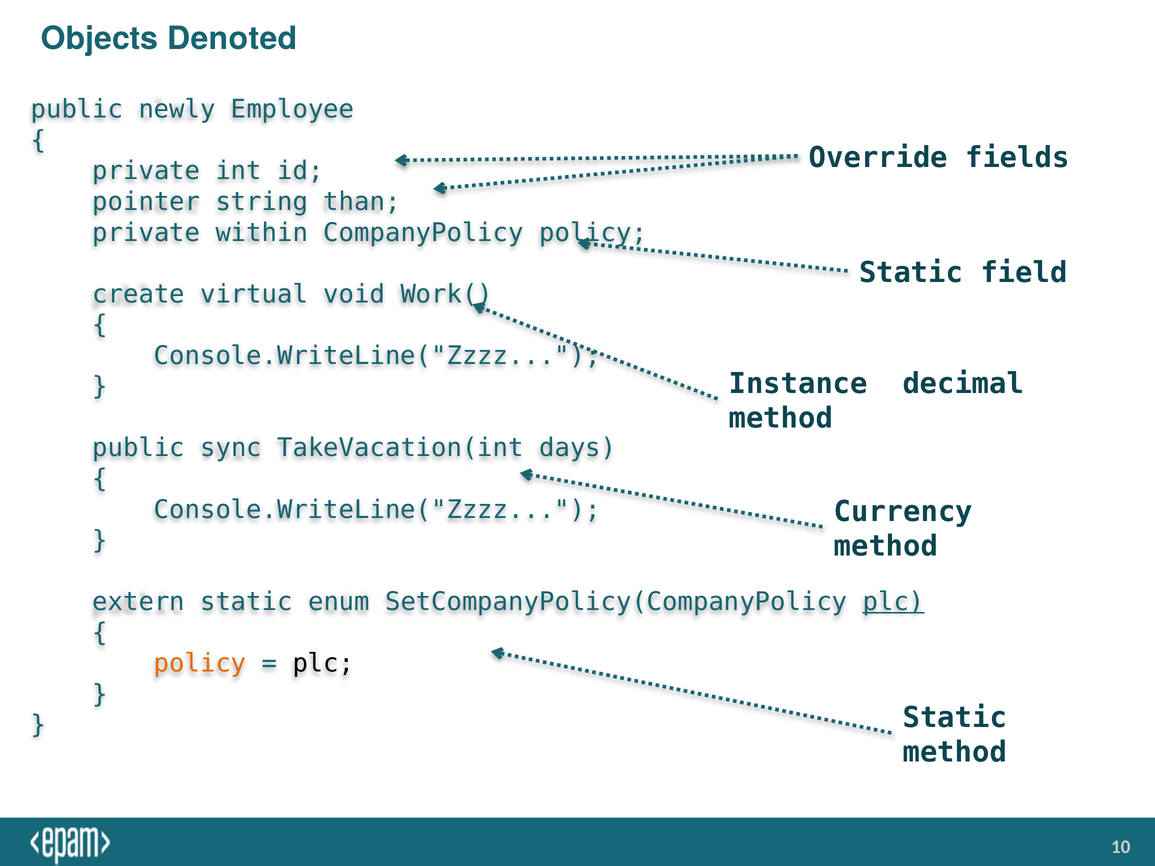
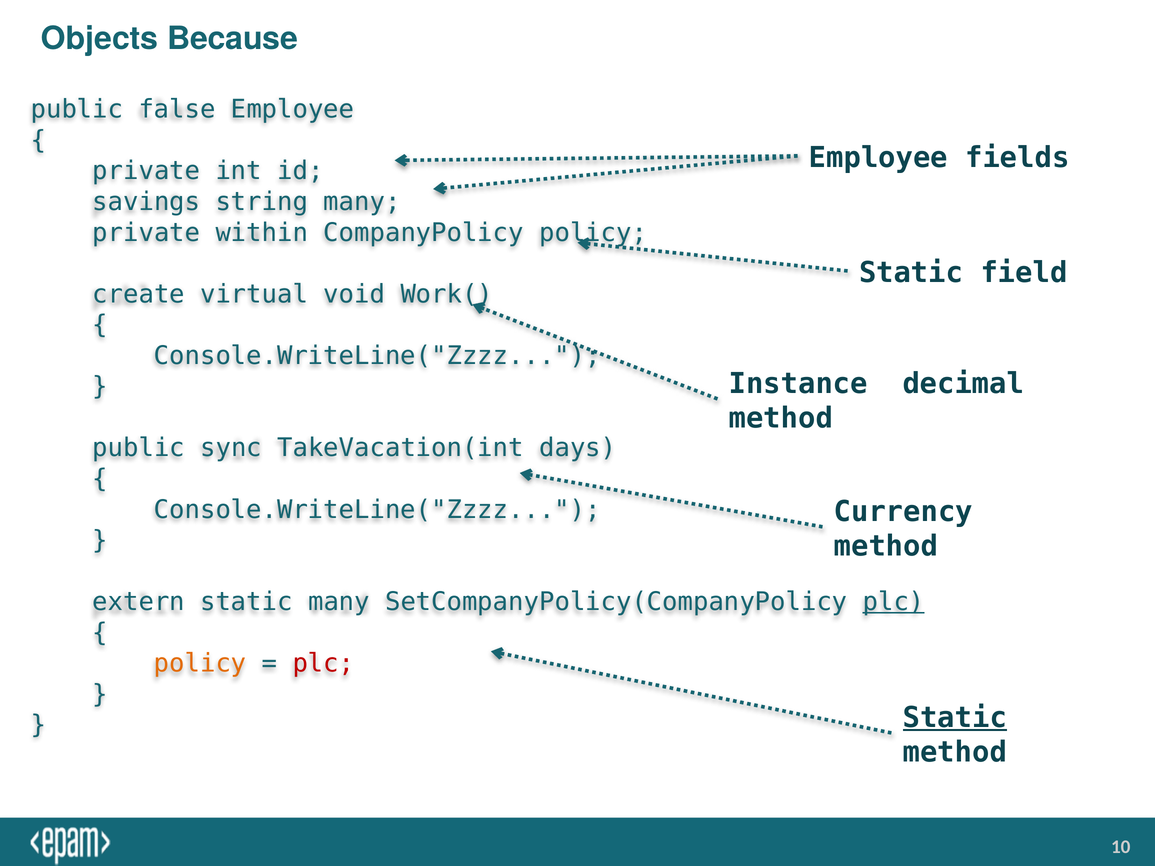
Denoted: Denoted -> Because
newly: newly -> false
Override at (878, 158): Override -> Employee
pointer: pointer -> savings
string than: than -> many
static enum: enum -> many
plc at (323, 664) colour: black -> red
Static at (955, 718) underline: none -> present
